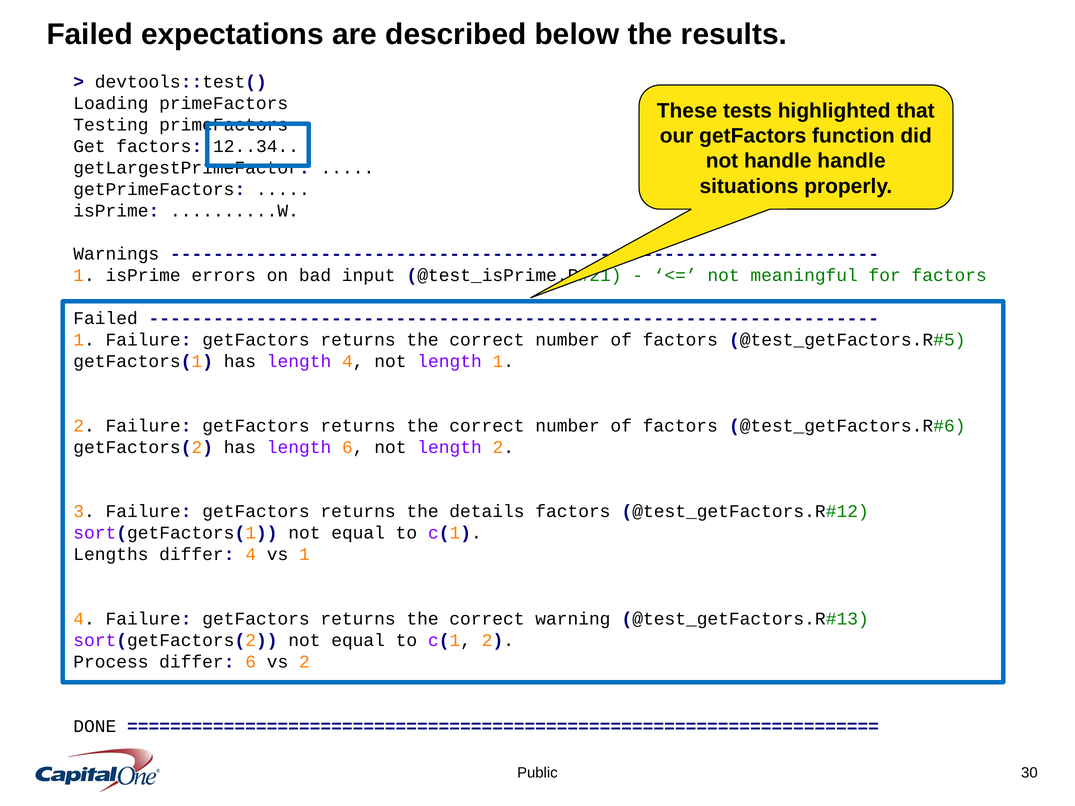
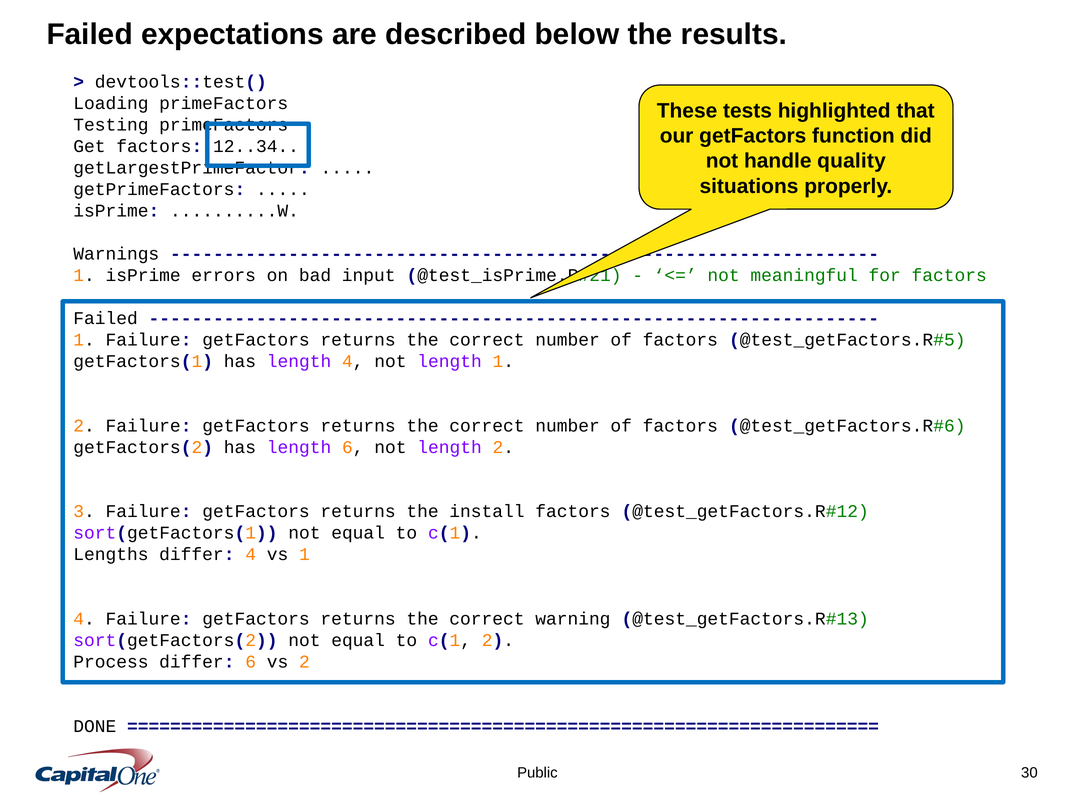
handle handle: handle -> quality
details: details -> install
